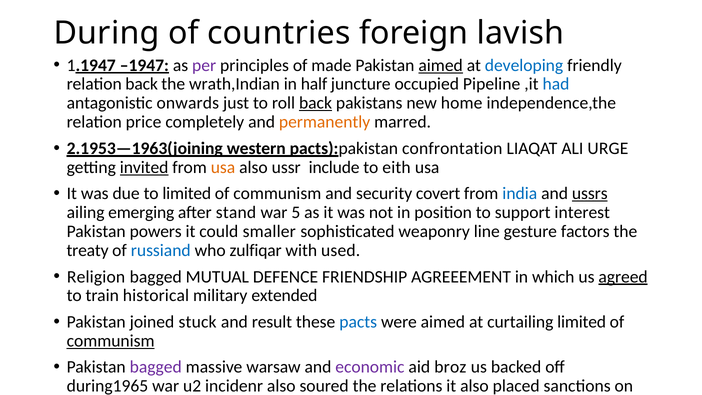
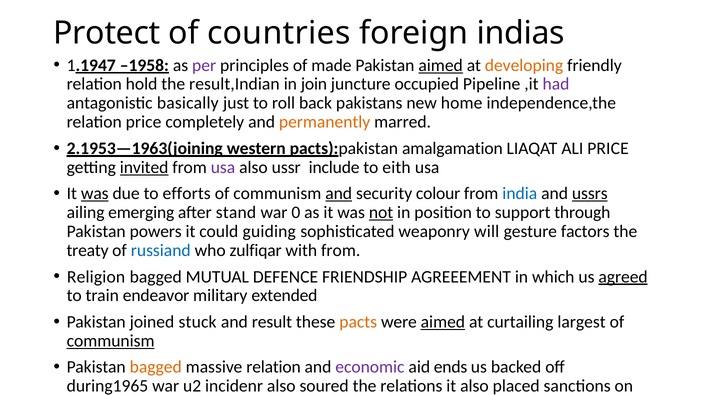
During: During -> Protect
lavish: lavish -> indias
–1947: –1947 -> –1958
developing colour: blue -> orange
relation back: back -> hold
wrath,Indian: wrath,Indian -> result,Indian
half: half -> join
had colour: blue -> purple
onwards: onwards -> basically
back at (315, 103) underline: present -> none
confrontation: confrontation -> amalgamation
ALI URGE: URGE -> PRICE
usa at (223, 167) colour: orange -> purple
was at (95, 194) underline: none -> present
to limited: limited -> efforts
and at (339, 194) underline: none -> present
covert: covert -> colour
5: 5 -> 0
not underline: none -> present
interest: interest -> through
smaller: smaller -> guiding
line: line -> will
with used: used -> from
historical: historical -> endeavor
pacts colour: blue -> orange
aimed at (443, 322) underline: none -> present
curtailing limited: limited -> largest
bagged at (156, 367) colour: purple -> orange
massive warsaw: warsaw -> relation
broz: broz -> ends
